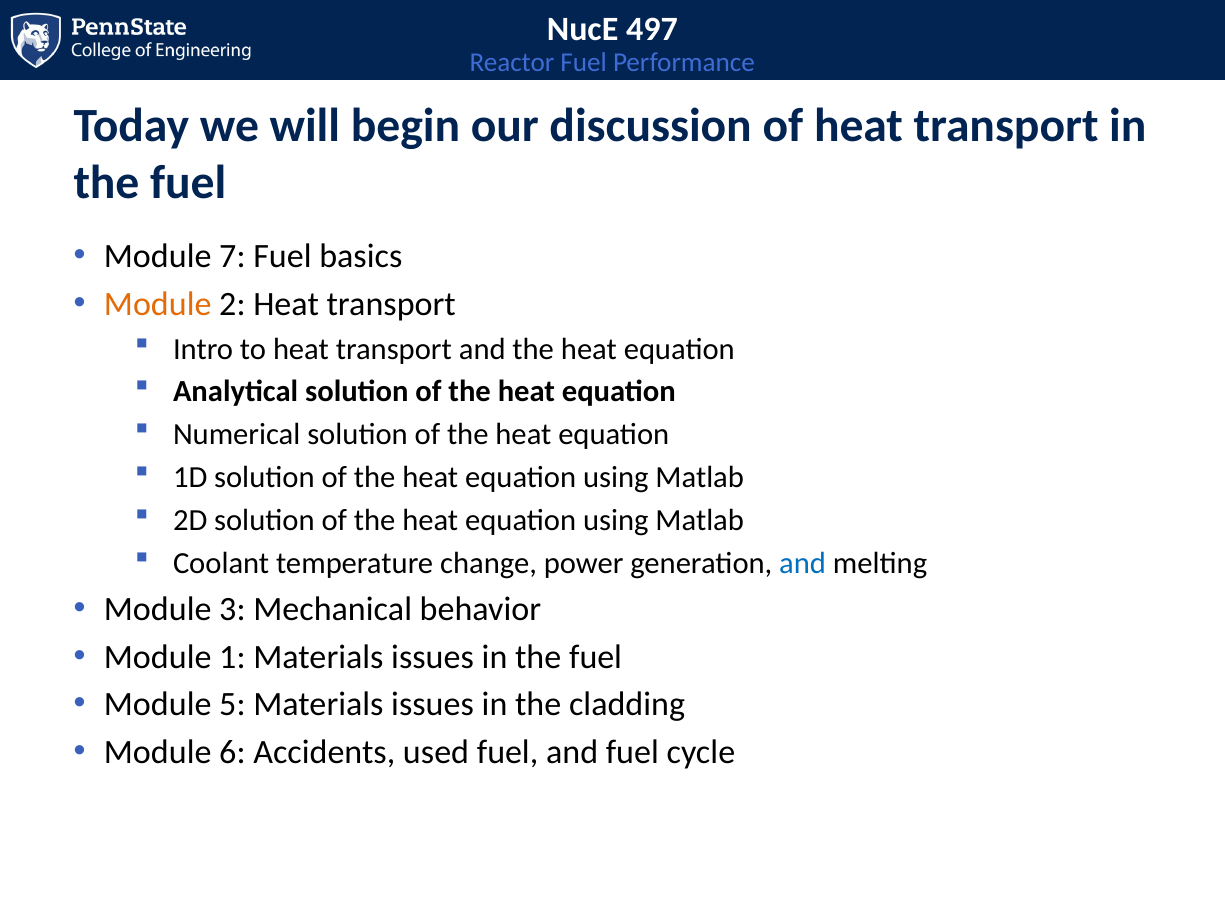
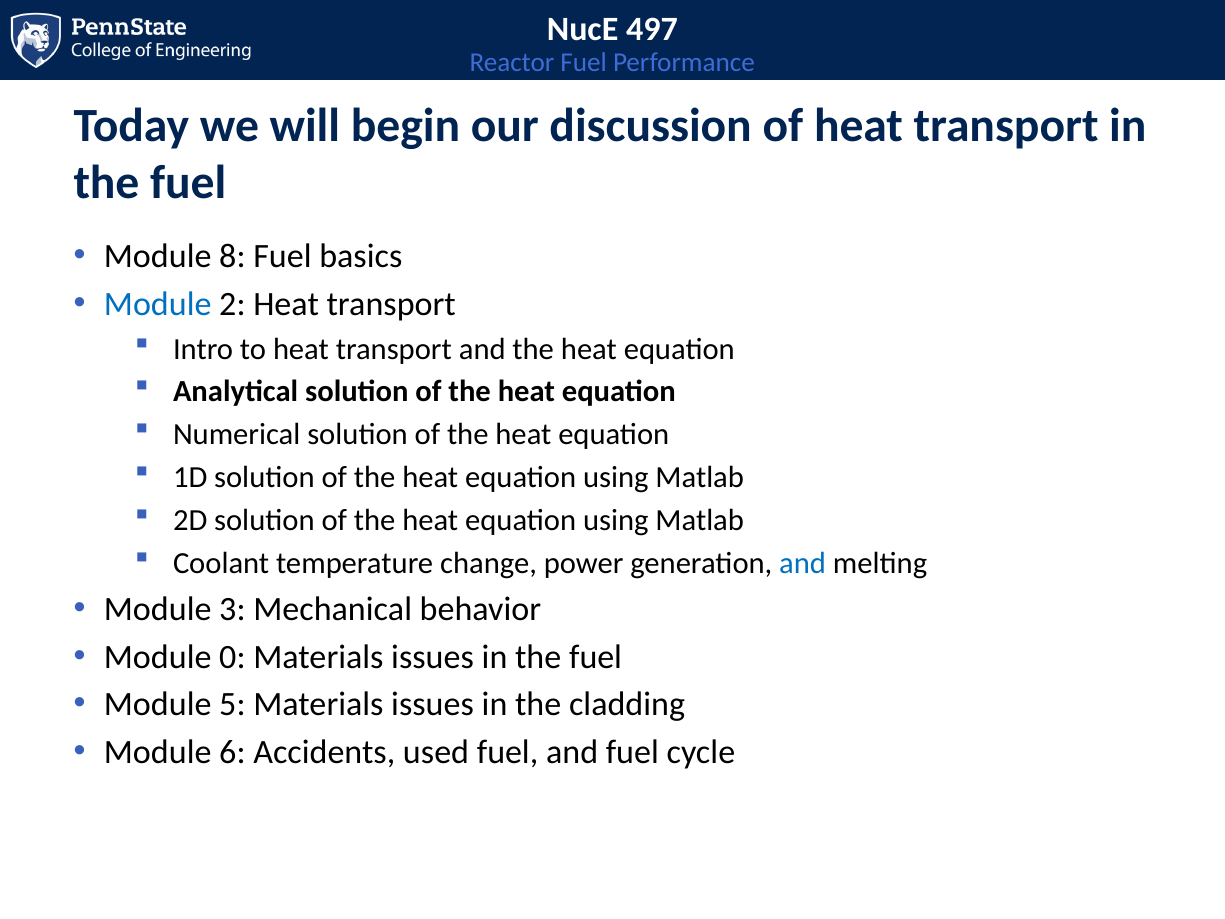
7: 7 -> 8
Module at (158, 304) colour: orange -> blue
1: 1 -> 0
